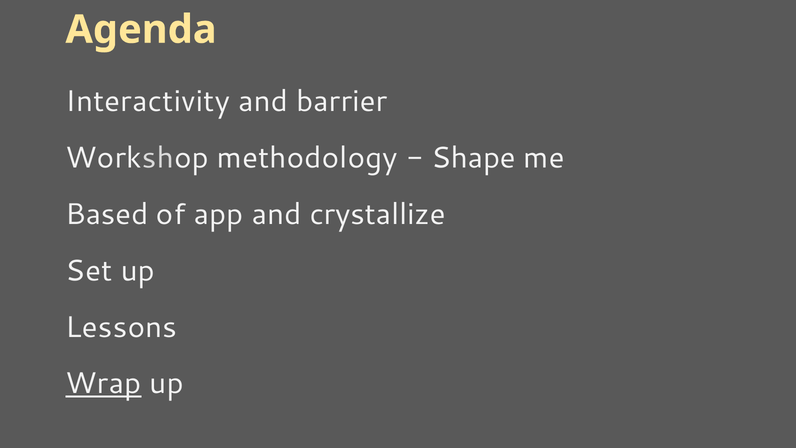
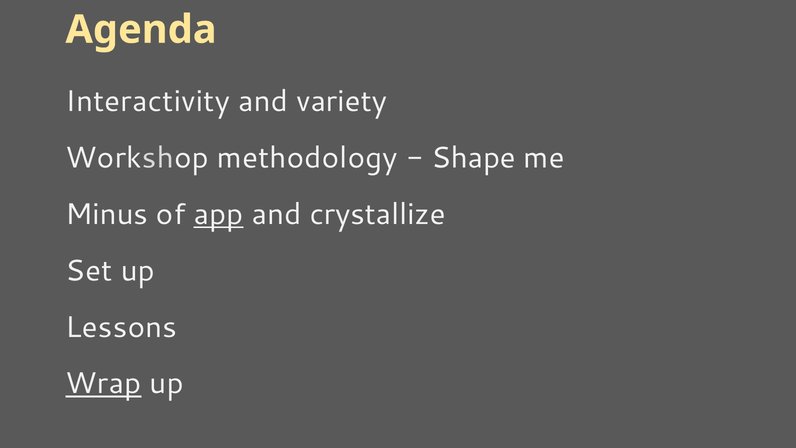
barrier: barrier -> variety
Based: Based -> Minus
app underline: none -> present
